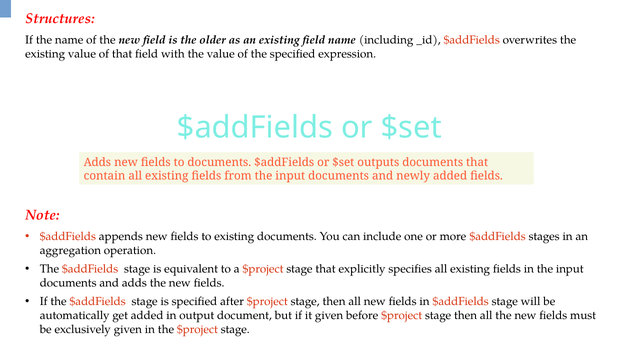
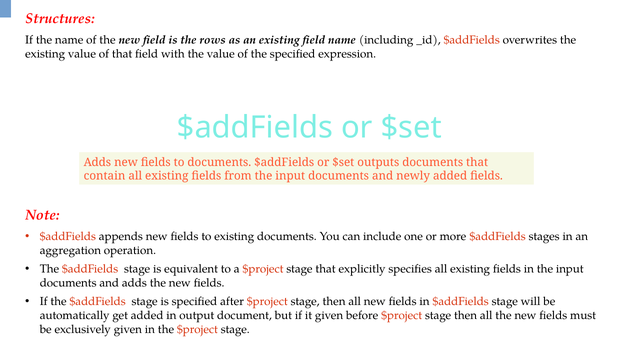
older: older -> rows
